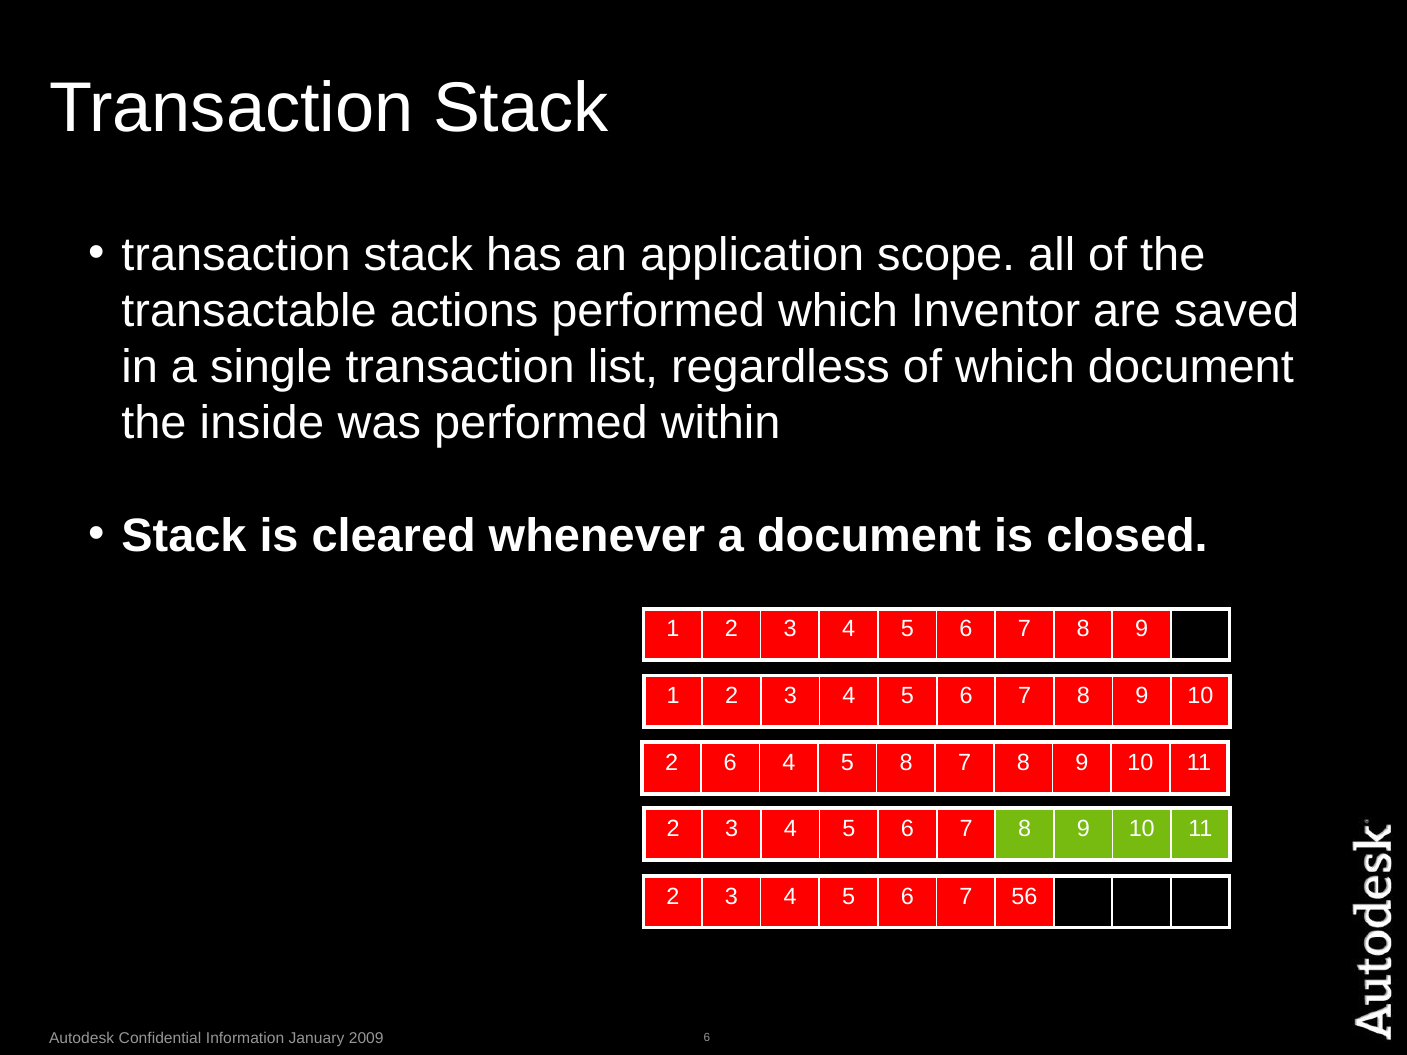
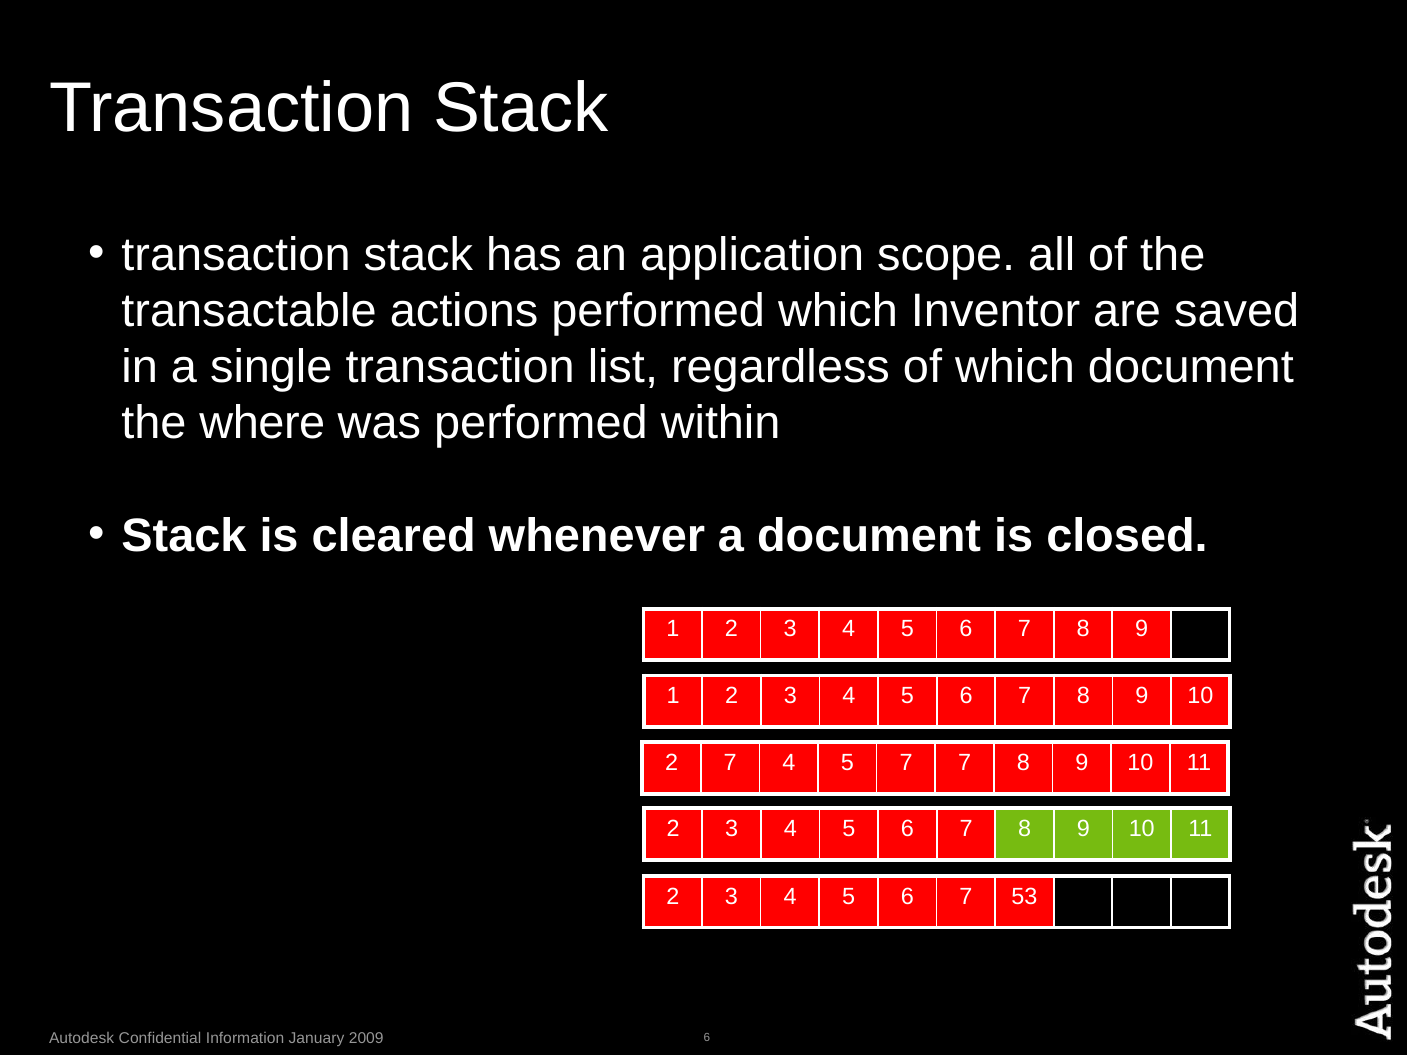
inside: inside -> where
2 6: 6 -> 7
5 8: 8 -> 7
56: 56 -> 53
